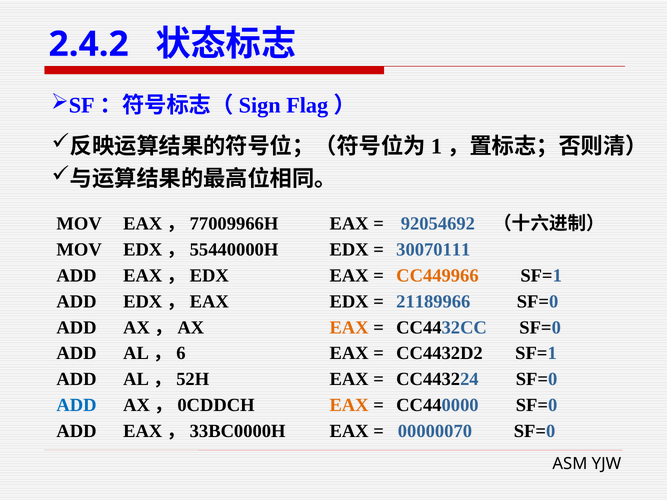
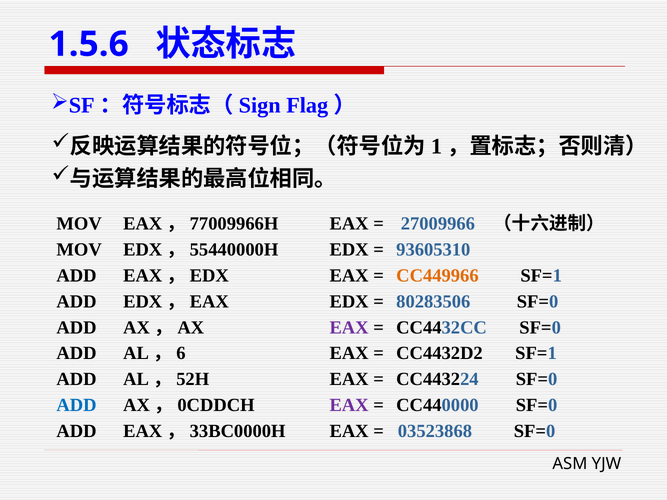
2.4.2: 2.4.2 -> 1.5.6
92054692: 92054692 -> 27009966
30070111: 30070111 -> 93605310
21189966: 21189966 -> 80283506
EAX at (349, 328) colour: orange -> purple
EAX at (349, 405) colour: orange -> purple
00000070: 00000070 -> 03523868
